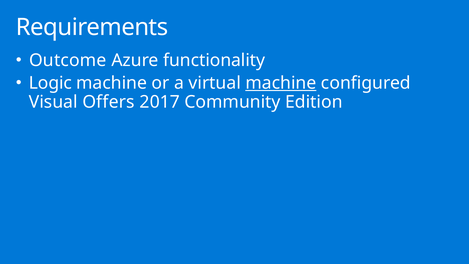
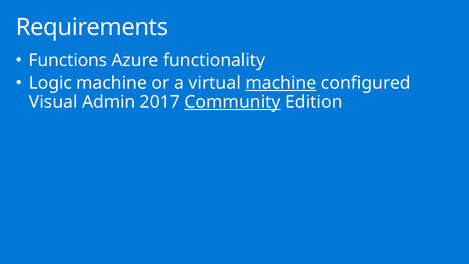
Outcome: Outcome -> Functions
Offers: Offers -> Admin
Community underline: none -> present
